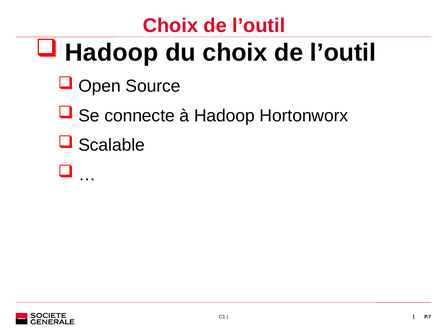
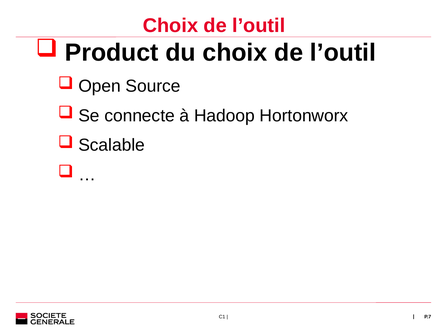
Hadoop at (112, 53): Hadoop -> Product
